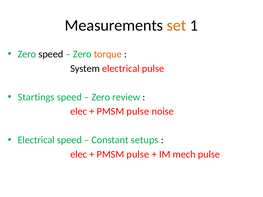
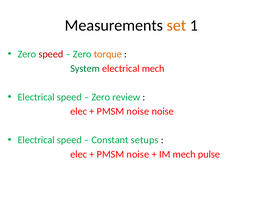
speed at (51, 54) colour: black -> red
System colour: black -> green
electrical pulse: pulse -> mech
Startings at (36, 97): Startings -> Electrical
pulse at (138, 112): pulse -> noise
pulse at (138, 155): pulse -> noise
